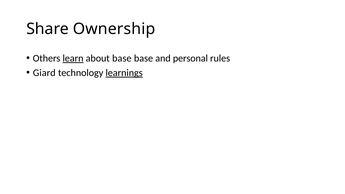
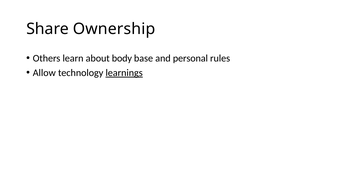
learn underline: present -> none
about base: base -> body
Giard: Giard -> Allow
